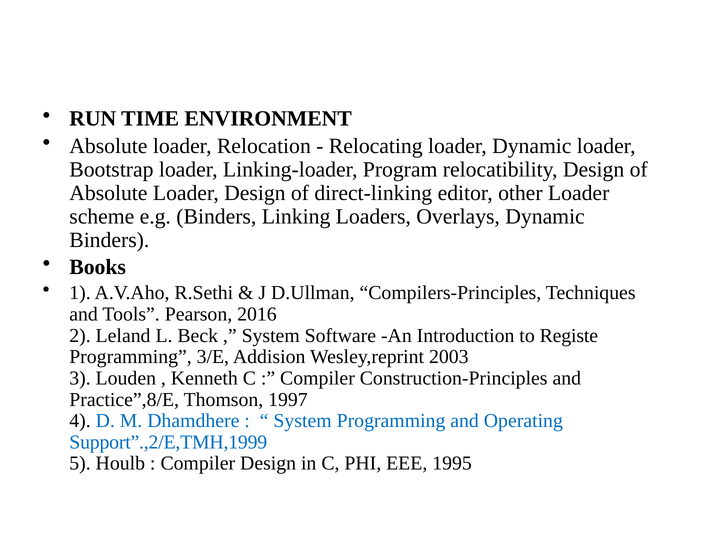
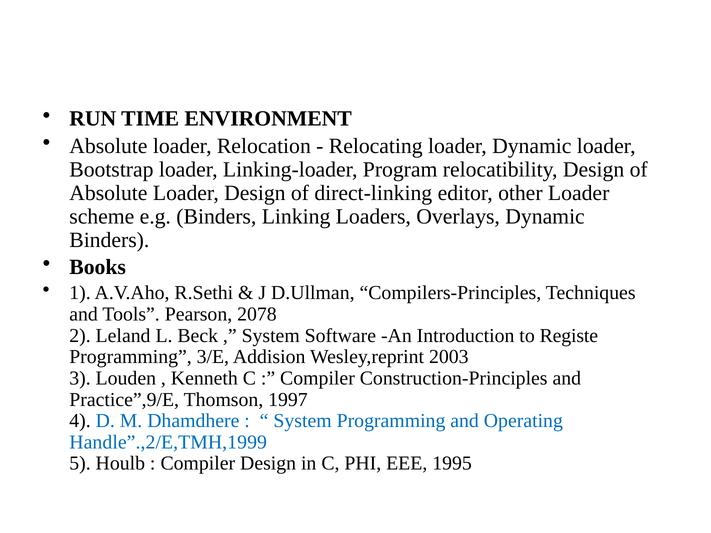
2016: 2016 -> 2078
Practice”,8/E: Practice”,8/E -> Practice”,9/E
Support”.,2/E,TMH,1999: Support”.,2/E,TMH,1999 -> Handle”.,2/E,TMH,1999
